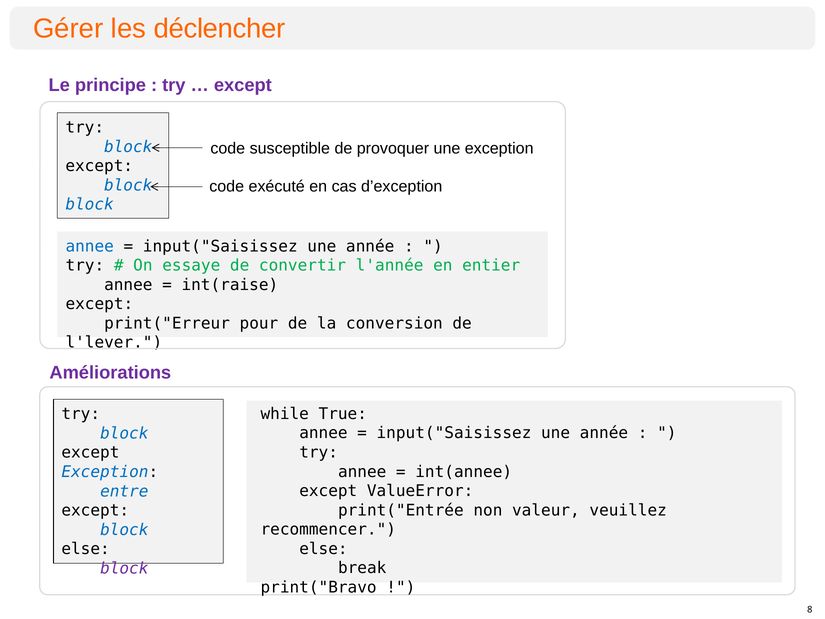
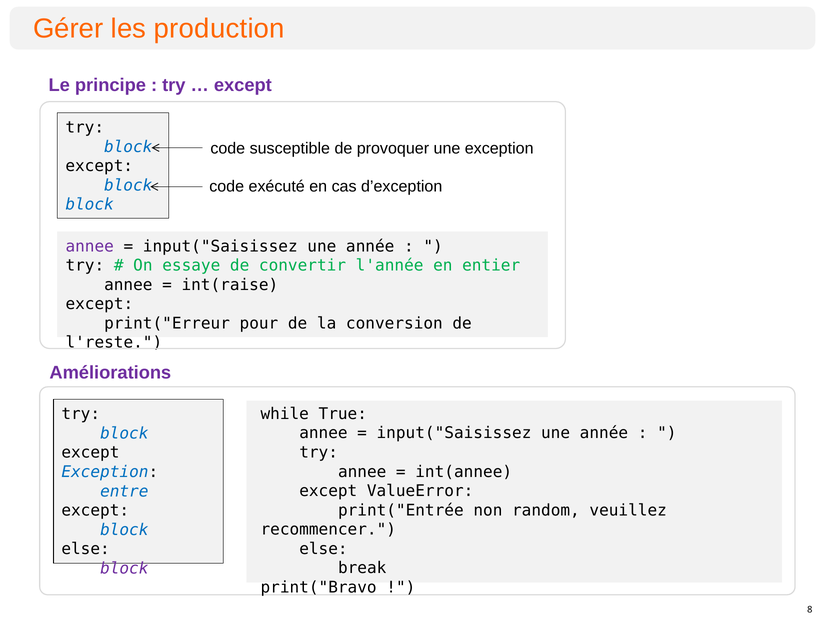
déclencher: déclencher -> production
annee at (90, 246) colour: blue -> purple
l'lever: l'lever -> l'reste
valeur: valeur -> random
